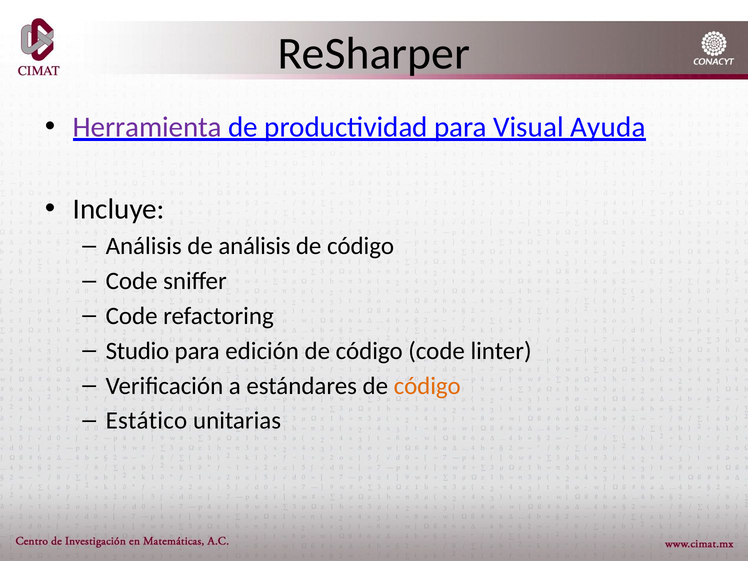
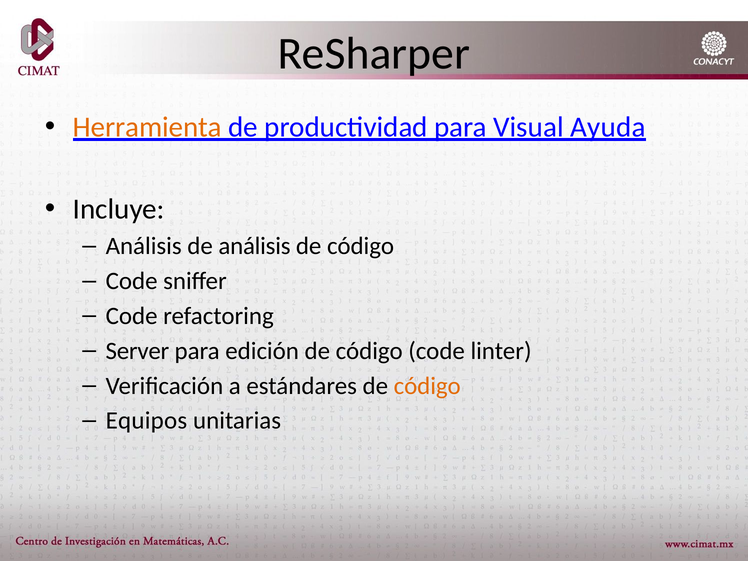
Herramienta colour: purple -> orange
Studio: Studio -> Server
Estático: Estático -> Equipos
